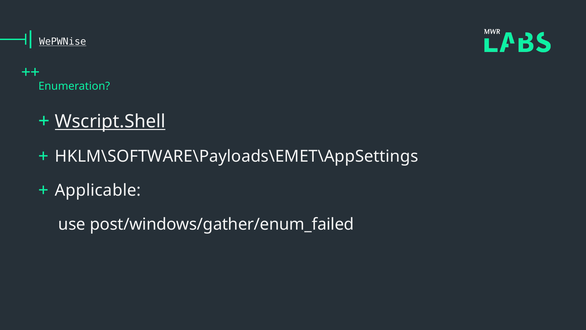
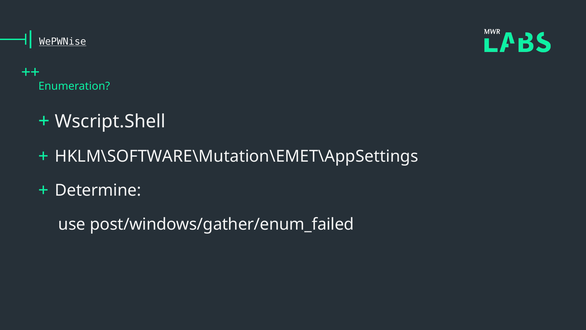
Wscript.Shell underline: present -> none
HKLM\SOFTWARE\Payloads\EMET\AppSettings: HKLM\SOFTWARE\Payloads\EMET\AppSettings -> HKLM\SOFTWARE\Mutation\EMET\AppSettings
Applicable: Applicable -> Determine
